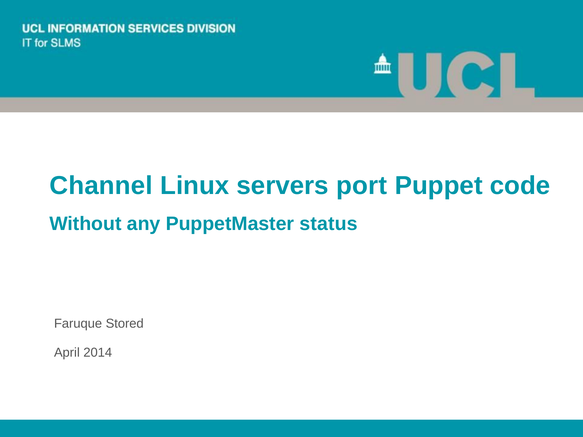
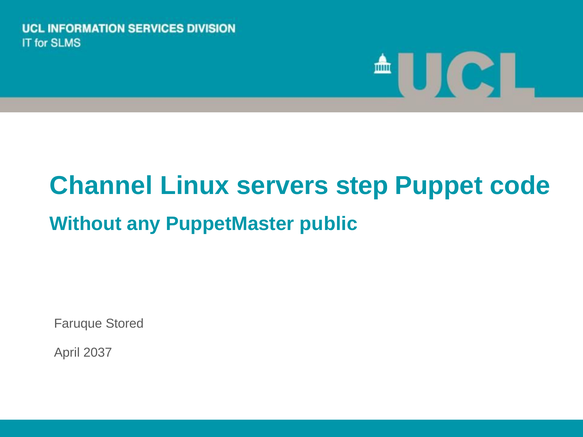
port: port -> step
status: status -> public
2014: 2014 -> 2037
